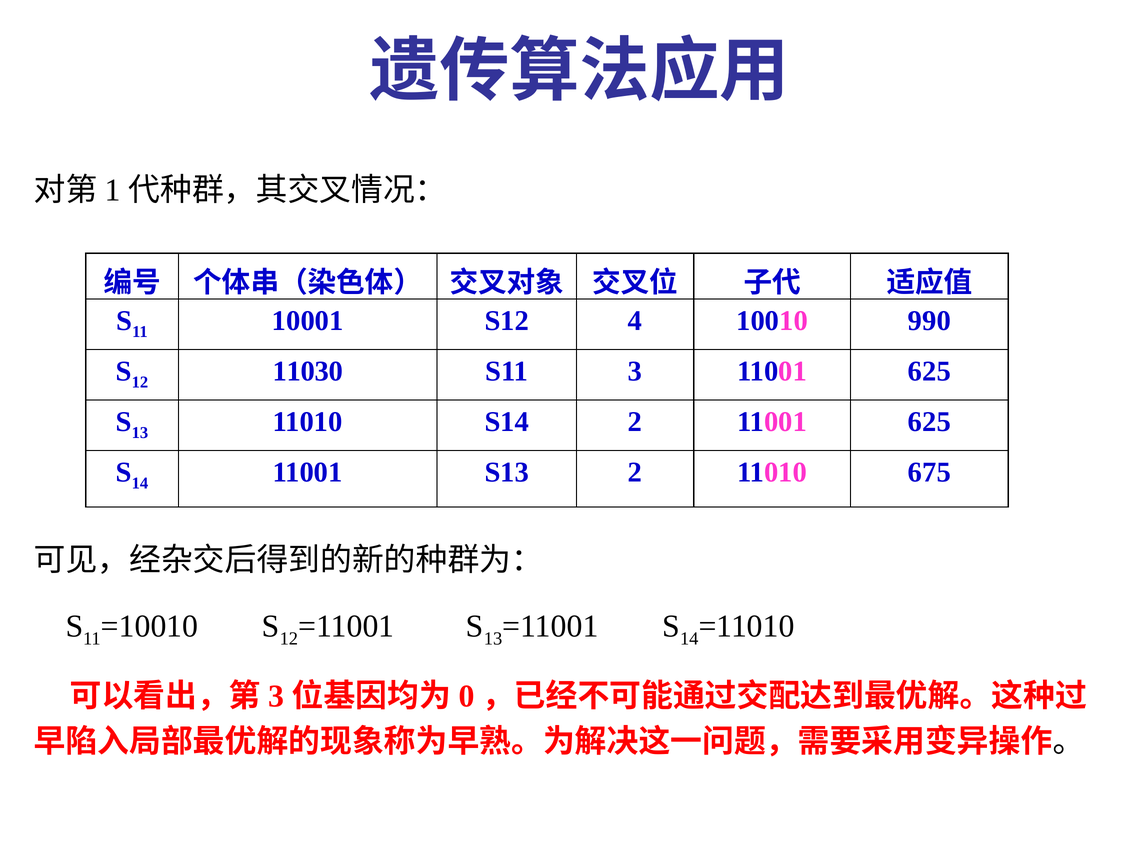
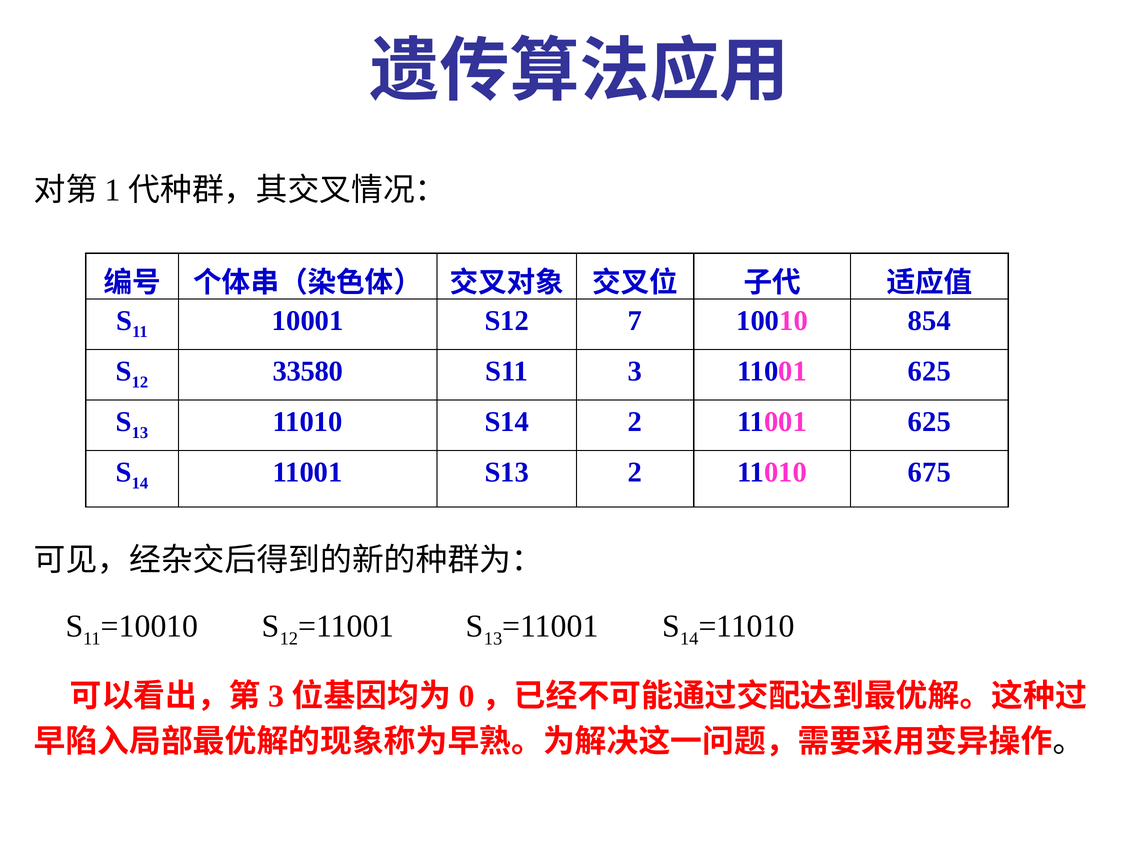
4: 4 -> 7
990: 990 -> 854
11030: 11030 -> 33580
